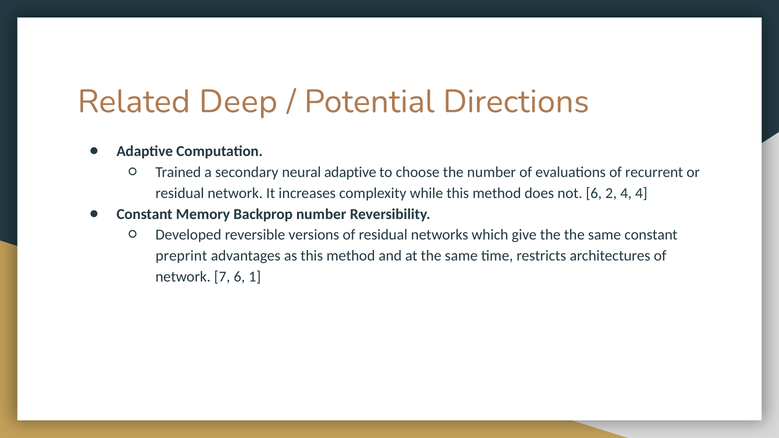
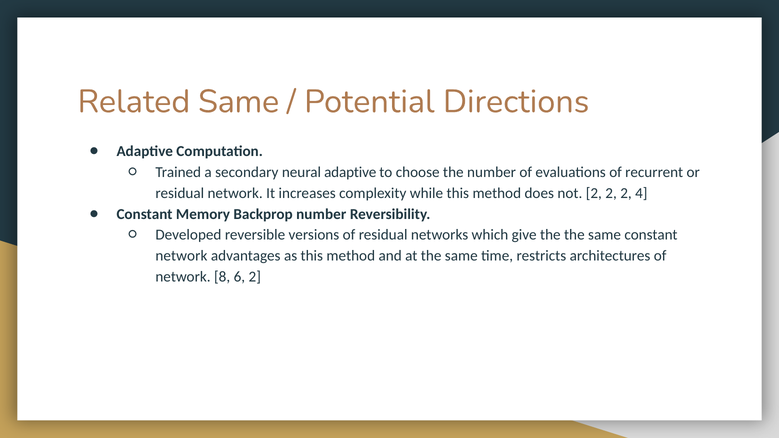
Related Deep: Deep -> Same
not 6: 6 -> 2
4 at (626, 193): 4 -> 2
preprint at (181, 256): preprint -> network
7: 7 -> 8
6 1: 1 -> 2
